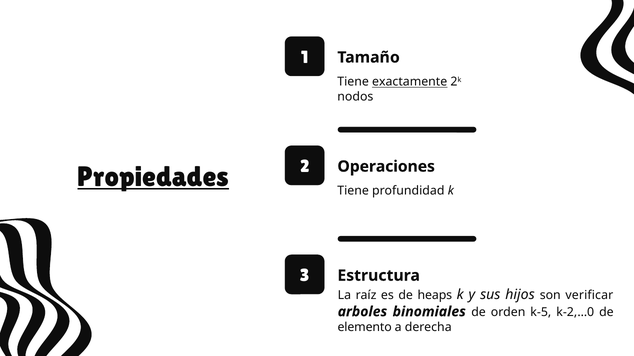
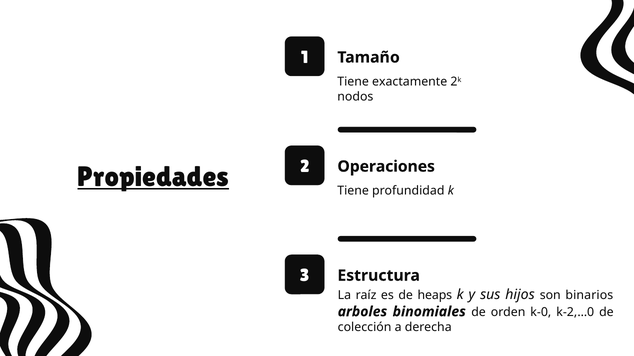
exactamente underline: present -> none
verificar: verificar -> binarios
k-5: k-5 -> k-0
elemento: elemento -> colección
